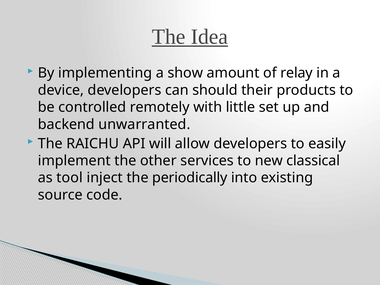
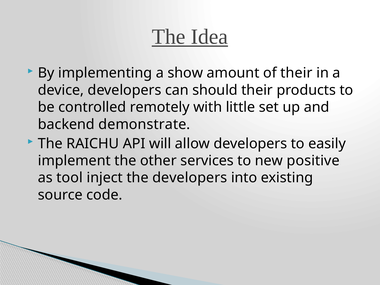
of relay: relay -> their
unwarranted: unwarranted -> demonstrate
classical: classical -> positive
the periodically: periodically -> developers
